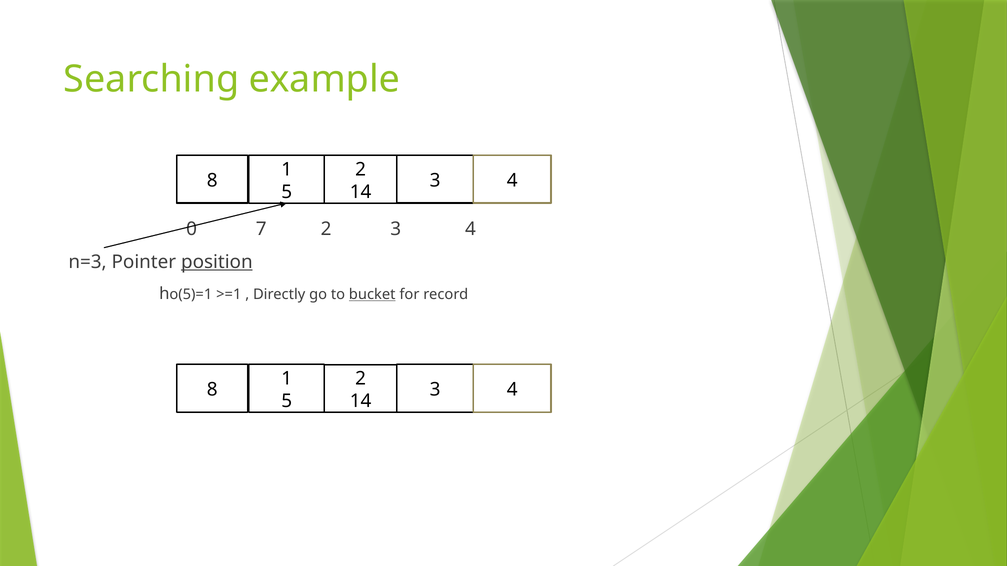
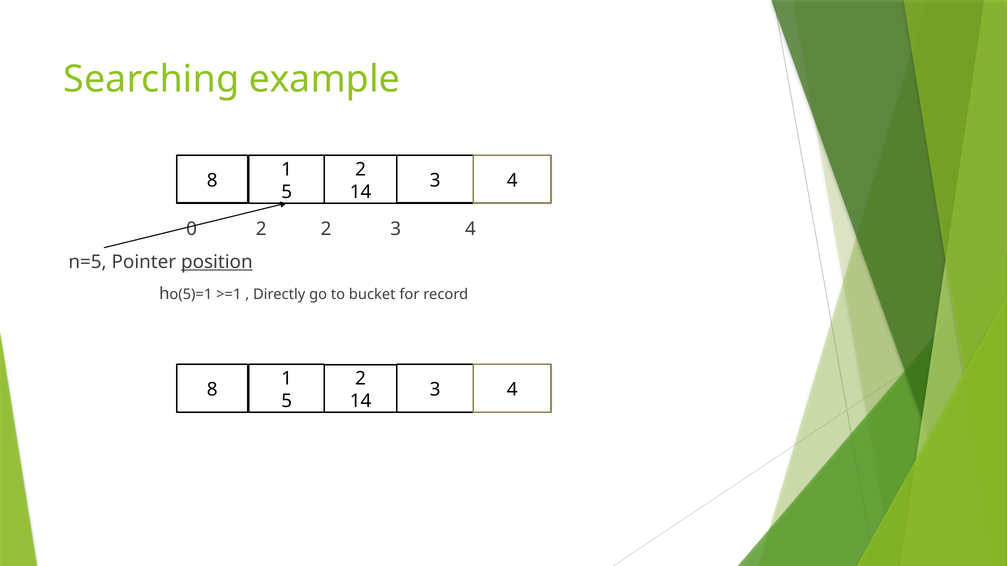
0 7: 7 -> 2
n=3: n=3 -> n=5
bucket underline: present -> none
